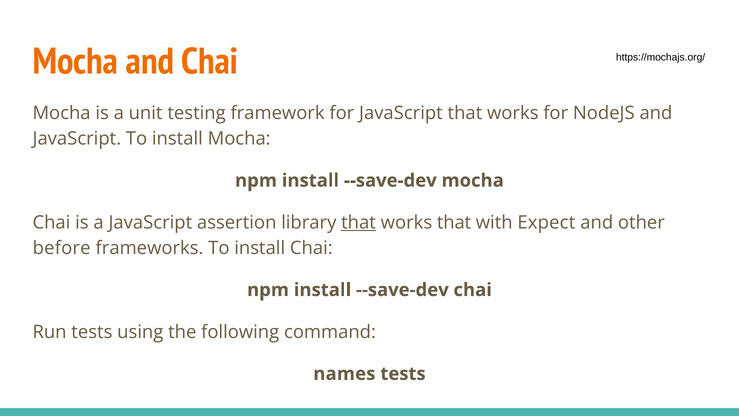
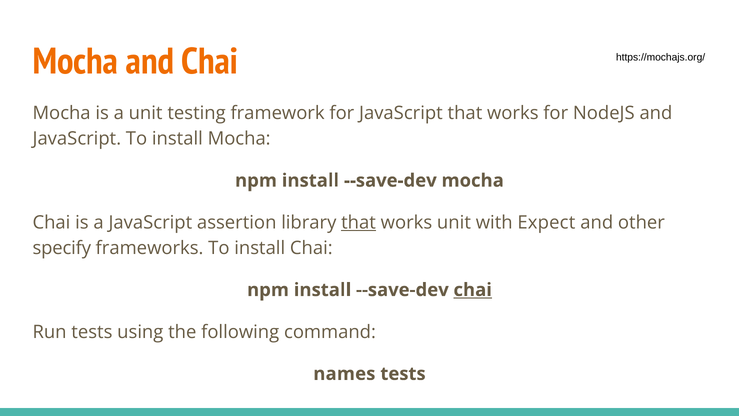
works that: that -> unit
before: before -> specify
chai at (473, 290) underline: none -> present
